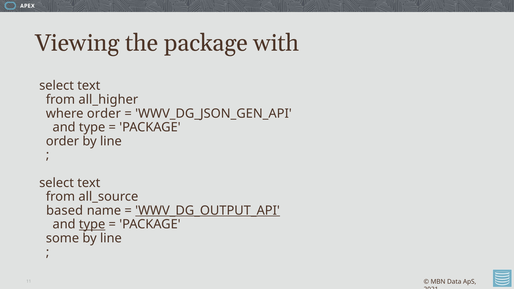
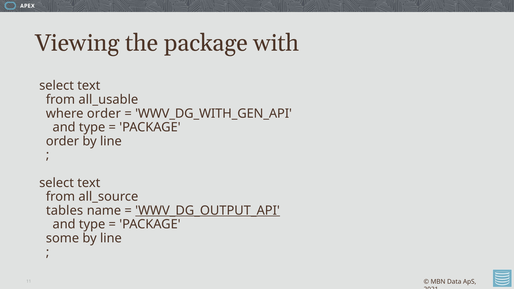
all_higher: all_higher -> all_usable
WWV_DG_JSON_GEN_API: WWV_DG_JSON_GEN_API -> WWV_DG_WITH_GEN_API
based: based -> tables
type at (92, 224) underline: present -> none
